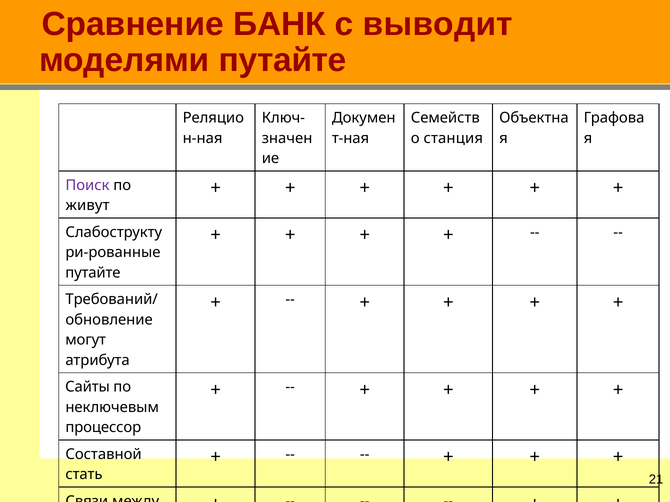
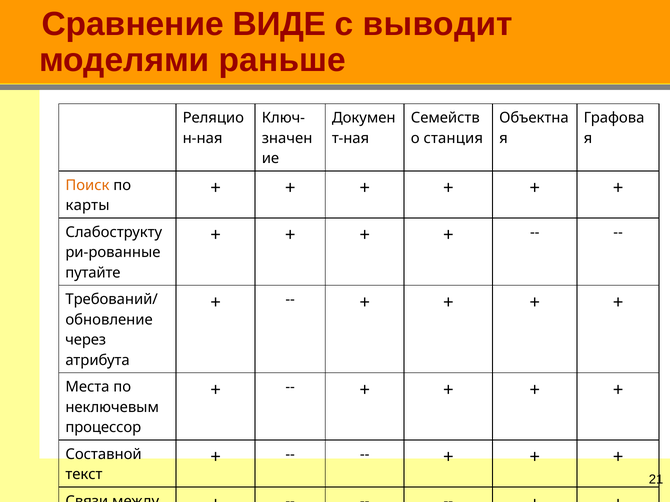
БАНК: БАНК -> ВИДЕ
моделями путайте: путайте -> раньше
Поиск colour: purple -> orange
живут: живут -> карты
могут: могут -> через
Сайты: Сайты -> Места
стать: стать -> текст
